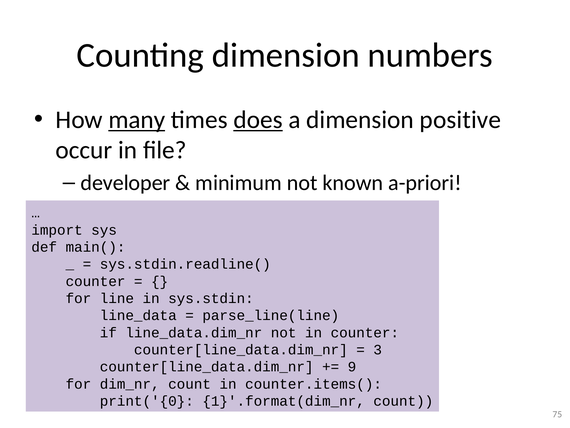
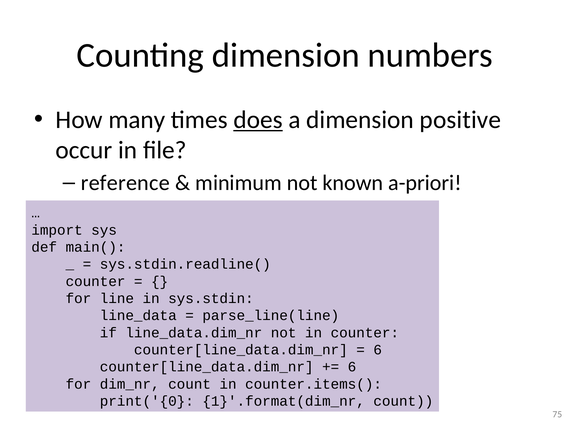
many underline: present -> none
developer: developer -> reference
3 at (378, 349): 3 -> 6
9 at (352, 367): 9 -> 6
